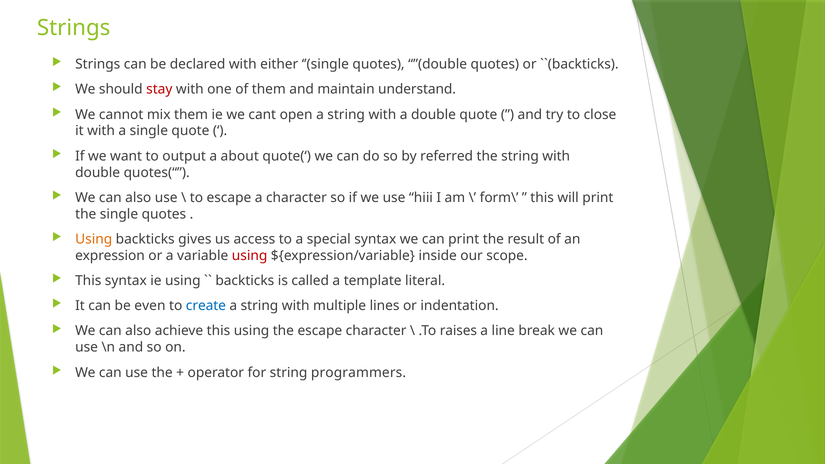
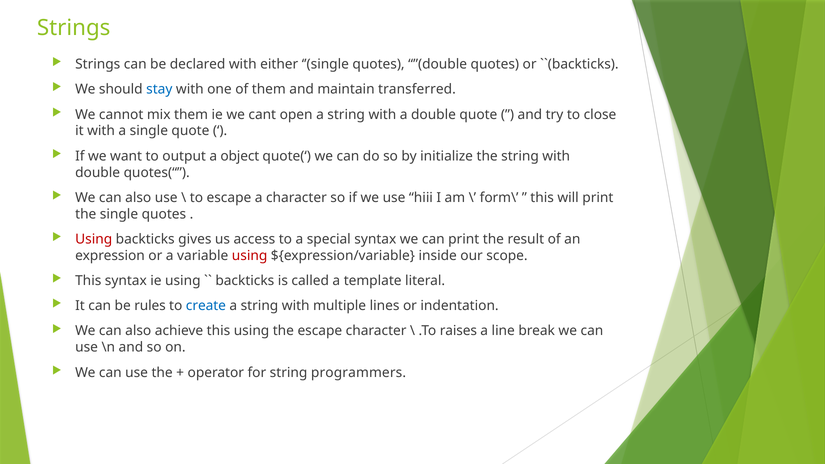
stay colour: red -> blue
understand: understand -> transferred
about: about -> object
referred: referred -> initialize
Using at (94, 239) colour: orange -> red
even: even -> rules
